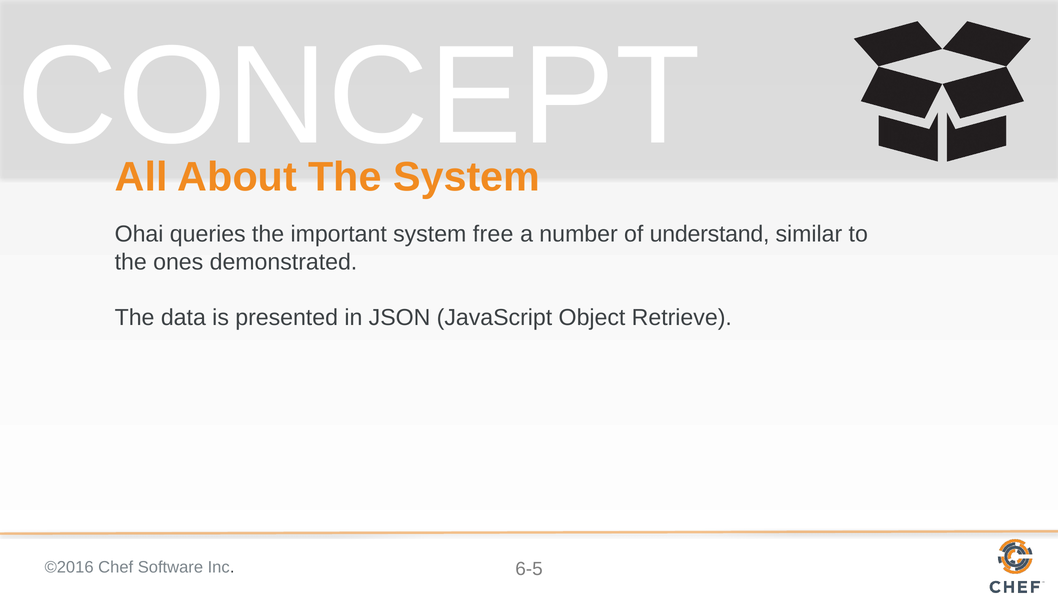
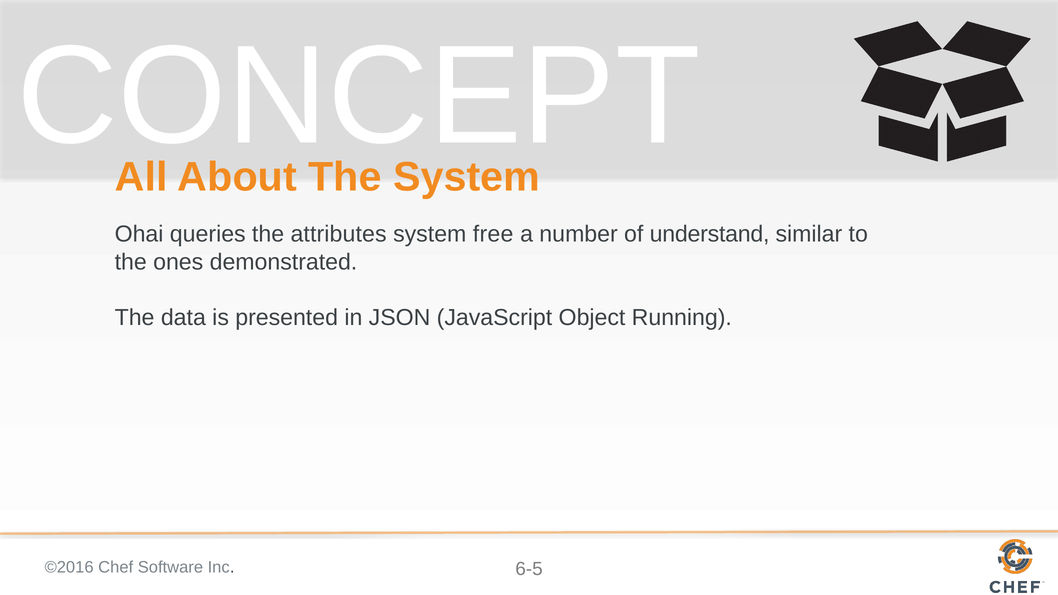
important: important -> attributes
Retrieve: Retrieve -> Running
